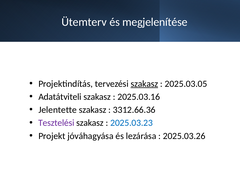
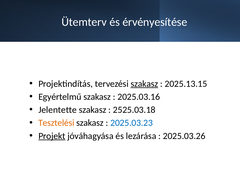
megjelenítése: megjelenítése -> érvényesítése
2025.03.05: 2025.03.05 -> 2025.13.15
Adatátviteli: Adatátviteli -> Egyértelmű
3312.66.36: 3312.66.36 -> 2525.03.18
Tesztelési colour: purple -> orange
Projekt underline: none -> present
